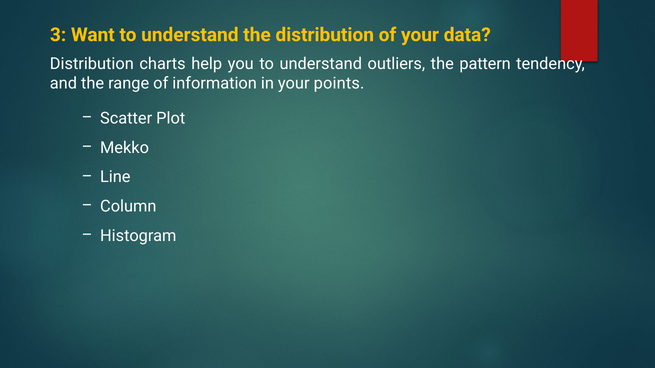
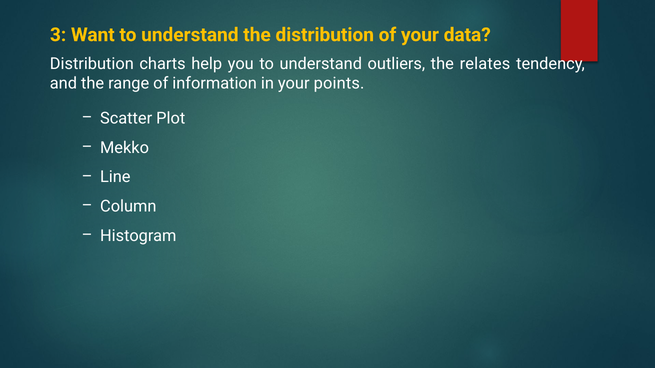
pattern: pattern -> relates
